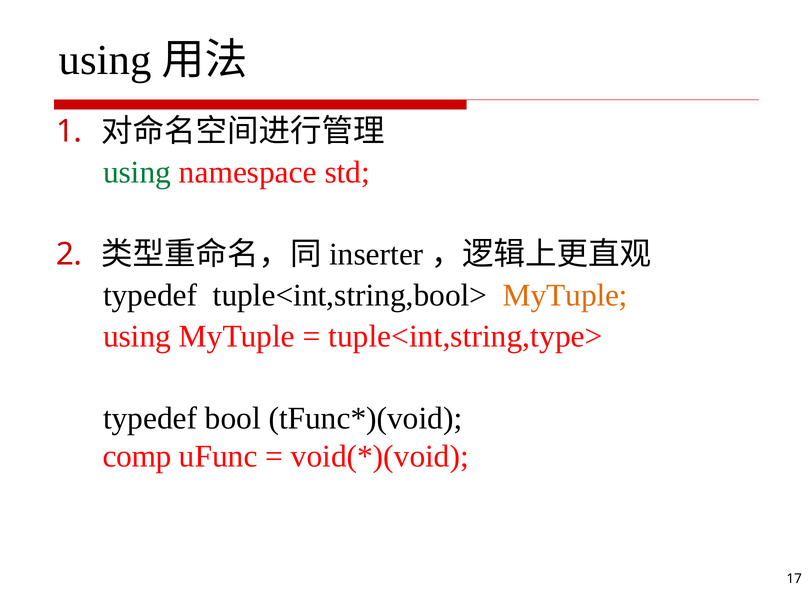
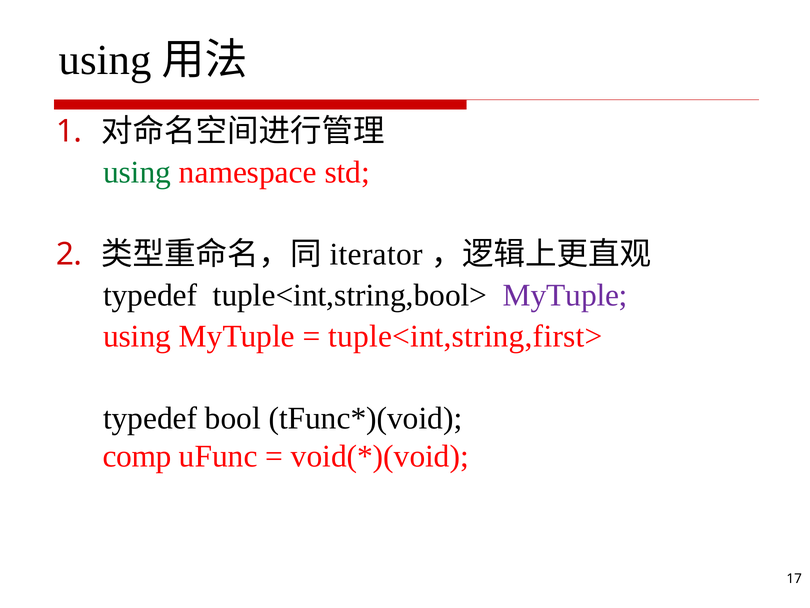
inserter: inserter -> iterator
MyTuple at (565, 295) colour: orange -> purple
tuple<int,string,type>: tuple<int,string,type> -> tuple<int,string,first>
